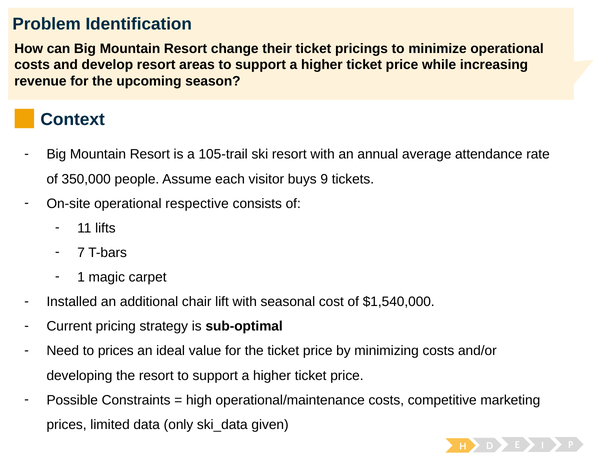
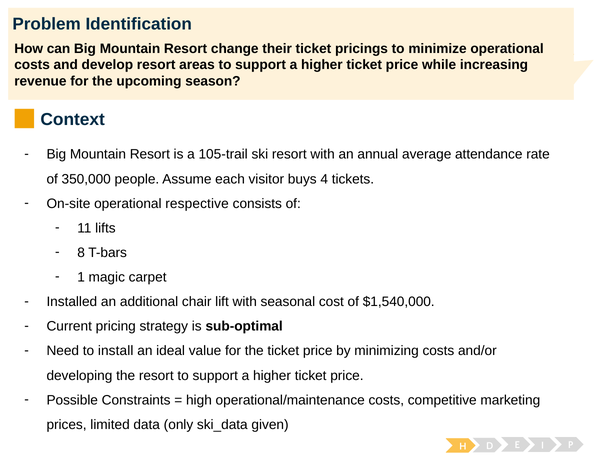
9: 9 -> 4
7: 7 -> 8
to prices: prices -> install
